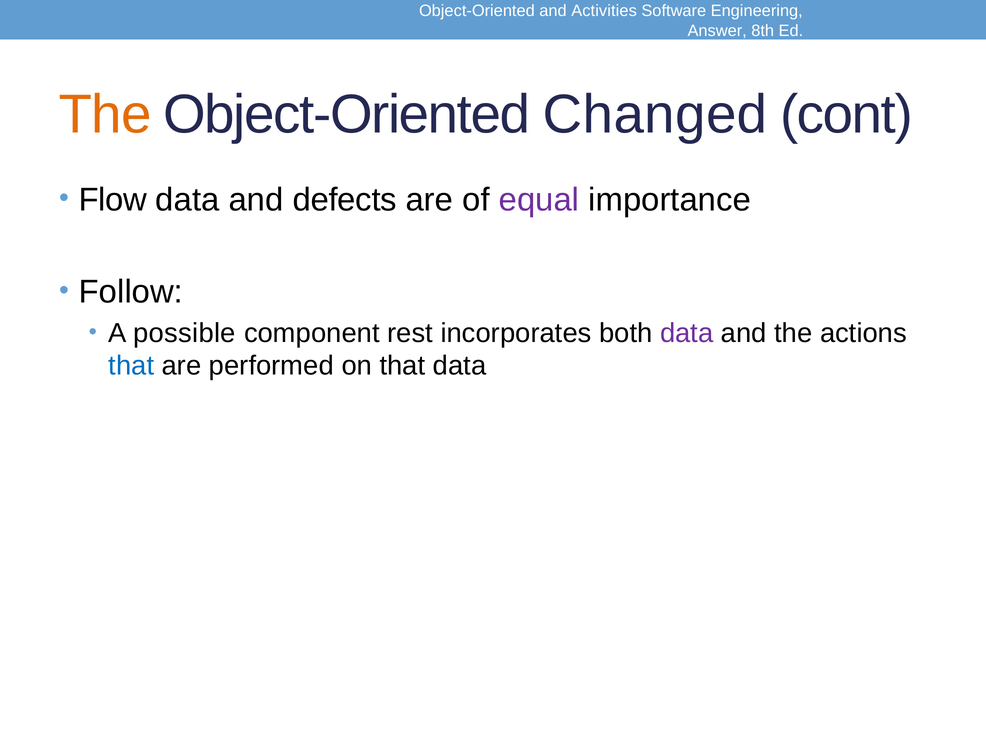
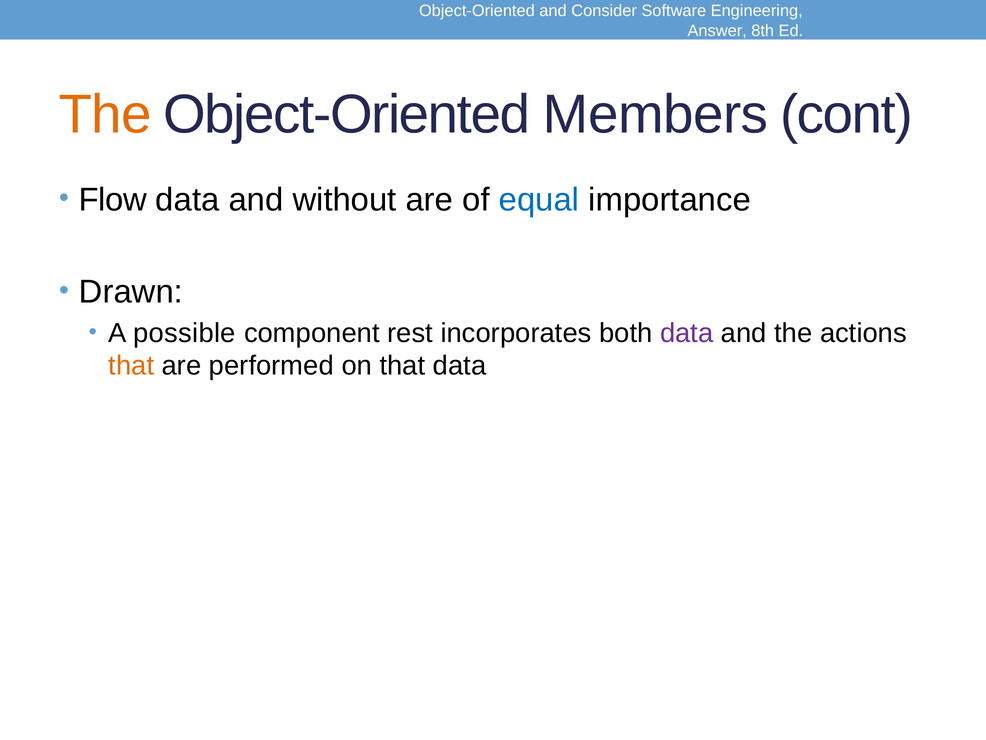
Activities: Activities -> Consider
Changed: Changed -> Members
defects: defects -> without
equal colour: purple -> blue
Follow: Follow -> Drawn
that at (131, 366) colour: blue -> orange
